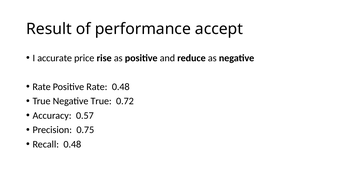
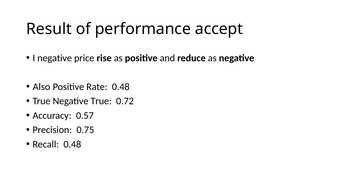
I accurate: accurate -> negative
Rate at (42, 87): Rate -> Also
